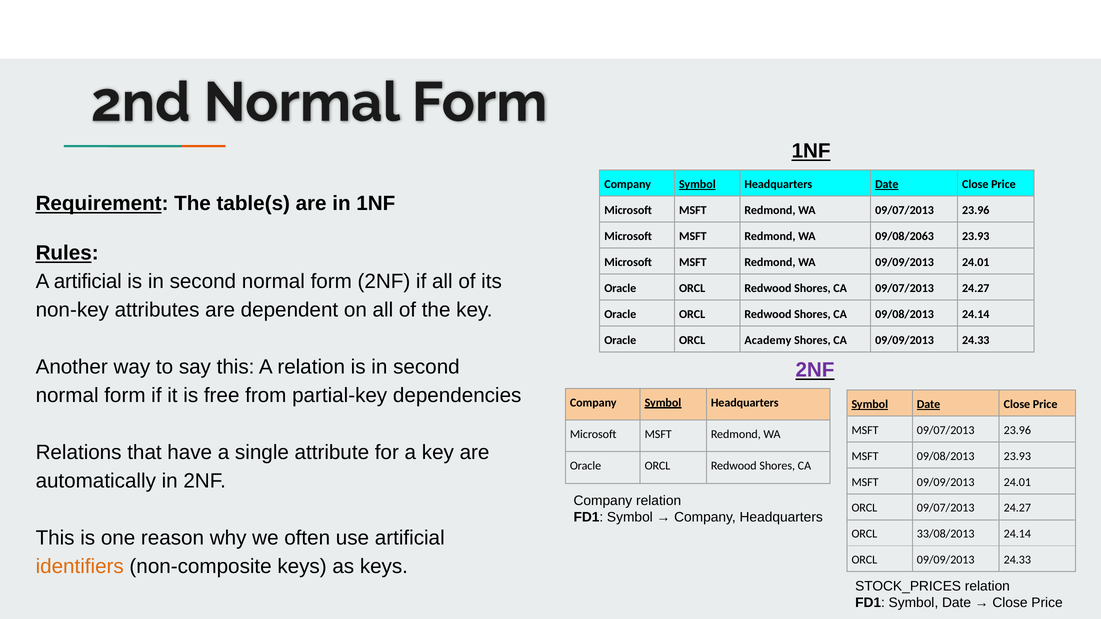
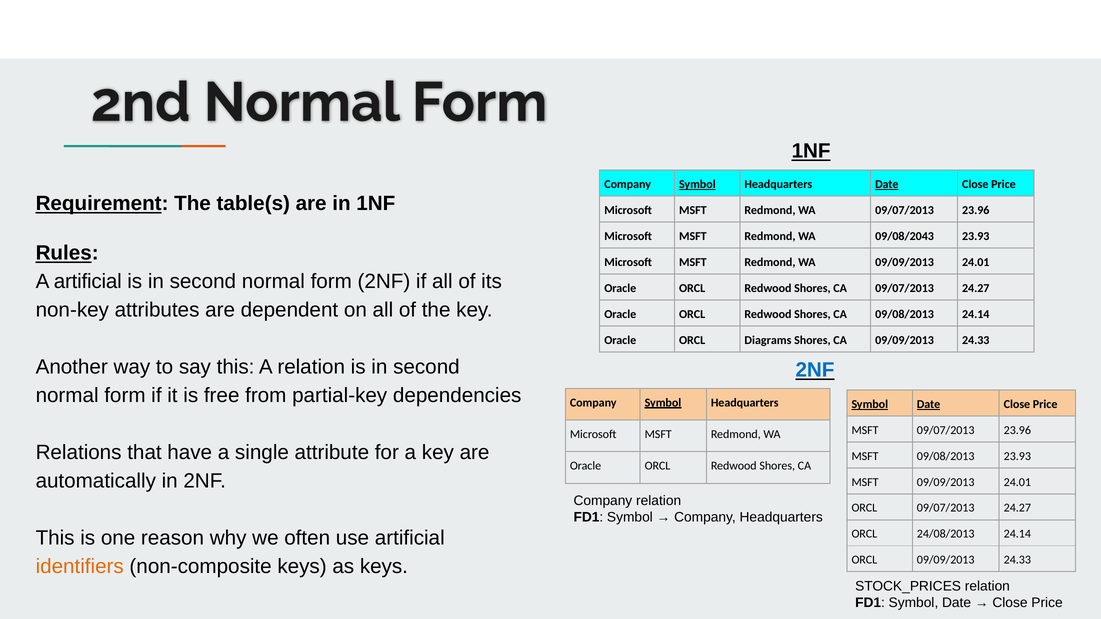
09/08/2063: 09/08/2063 -> 09/08/2043
Academy: Academy -> Diagrams
2NF at (815, 370) colour: purple -> blue
33/08/2013: 33/08/2013 -> 24/08/2013
